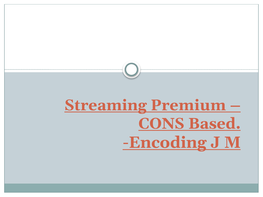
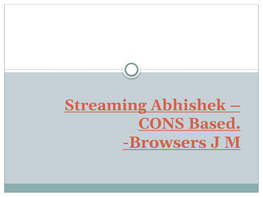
Premium: Premium -> Abhishek
Encoding: Encoding -> Browsers
